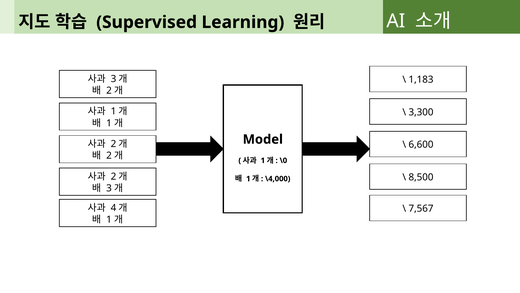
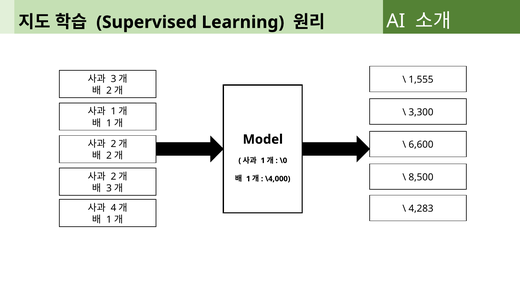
1,183: 1,183 -> 1,555
7,567: 7,567 -> 4,283
